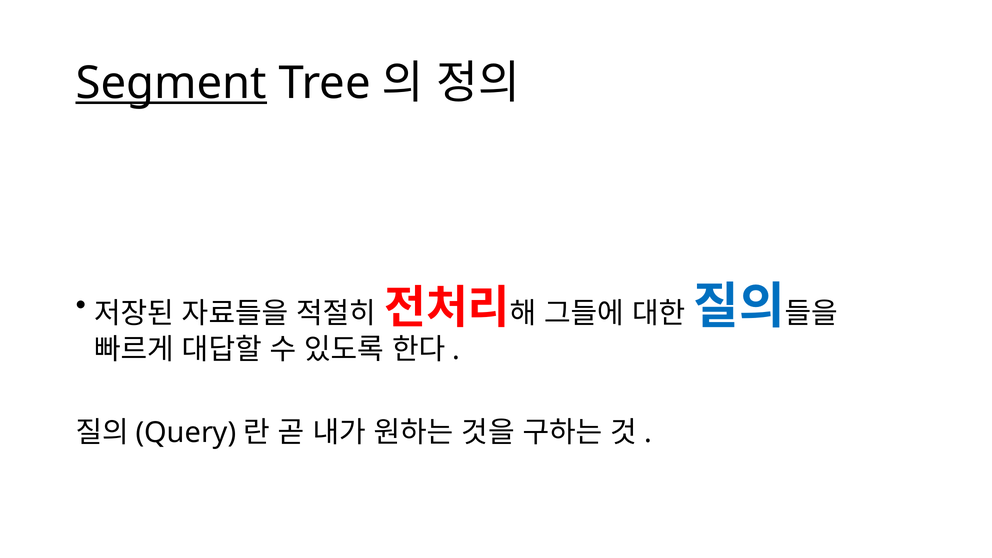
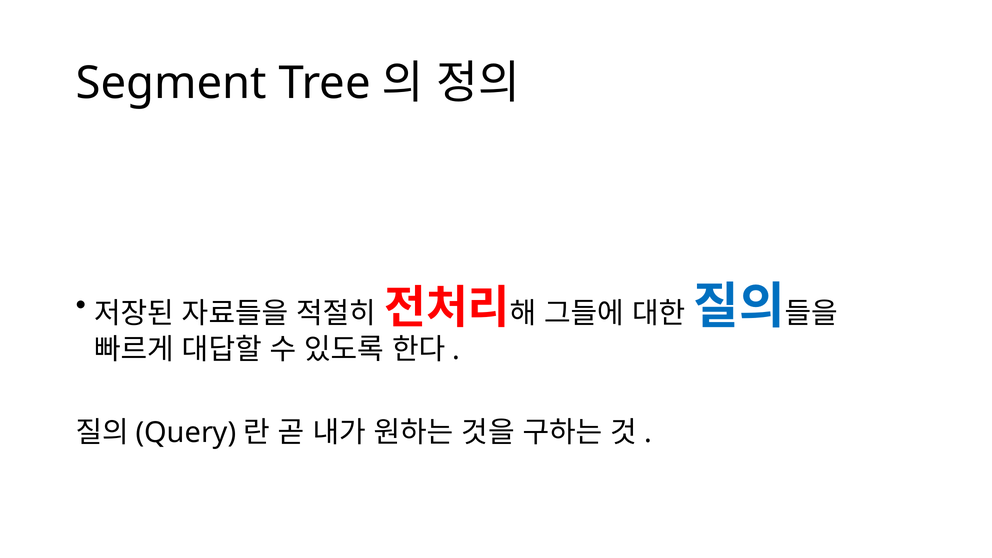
Segment underline: present -> none
